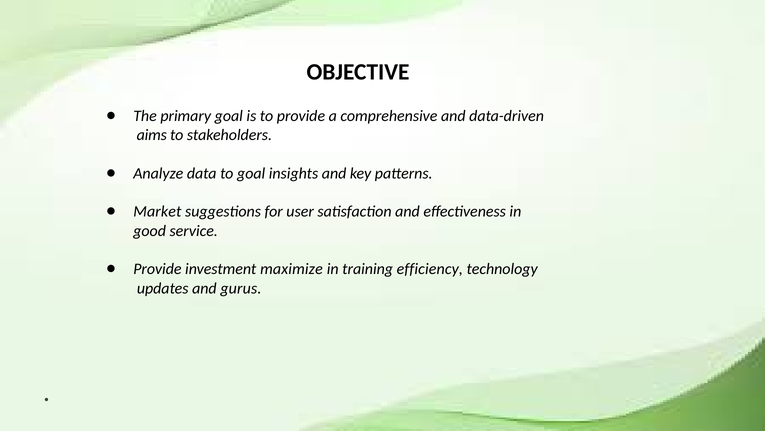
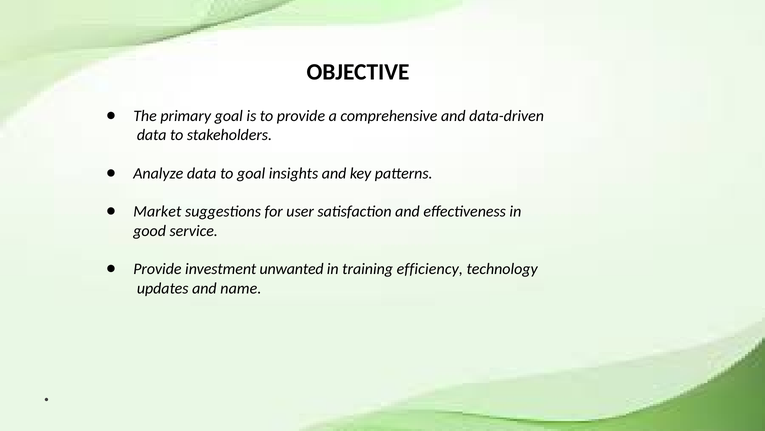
aims at (152, 135): aims -> data
maximize: maximize -> unwanted
gurus: gurus -> name
